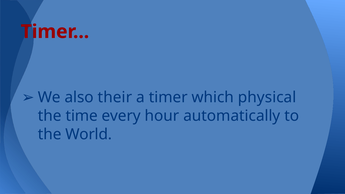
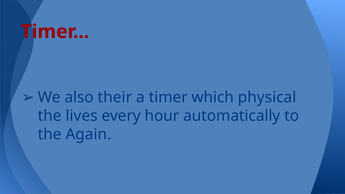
time: time -> lives
World: World -> Again
